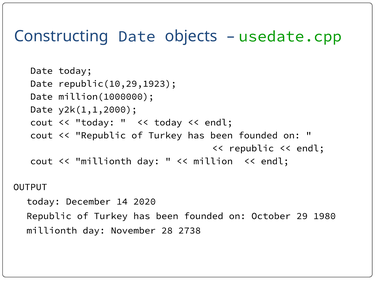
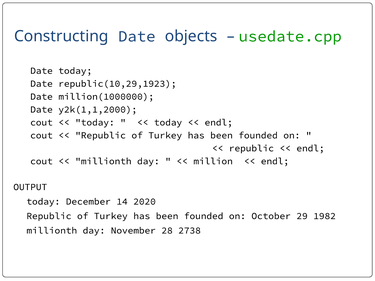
1980: 1980 -> 1982
